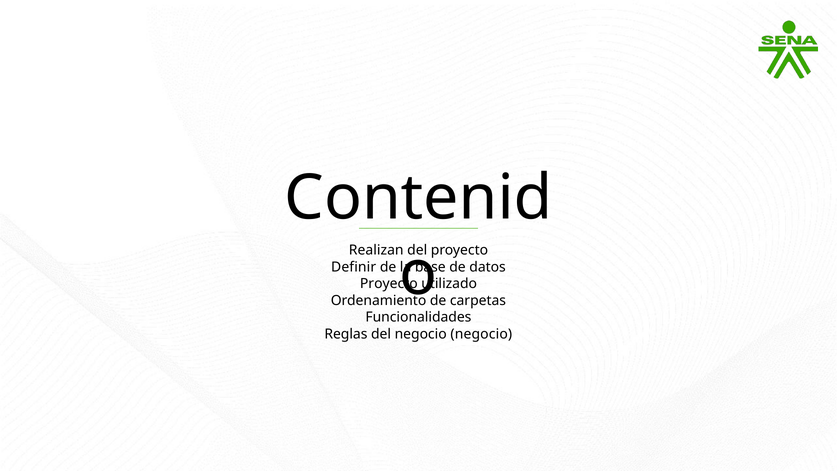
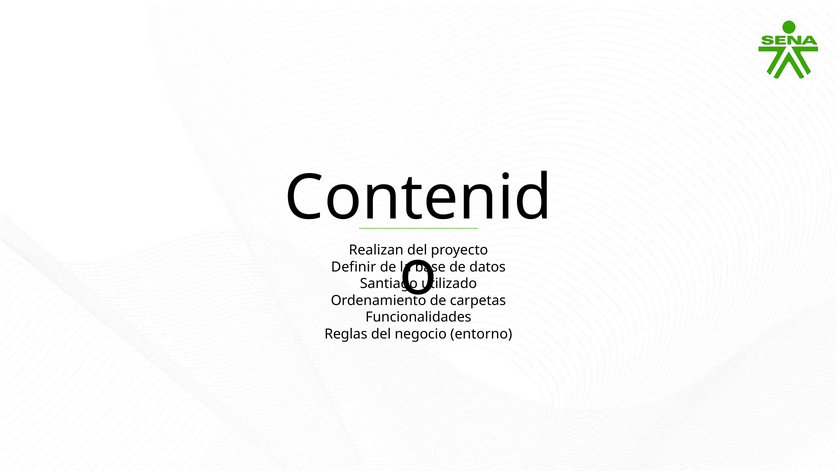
Proyecto at (389, 284): Proyecto -> Santiago
negocio negocio: negocio -> entorno
